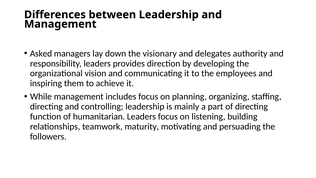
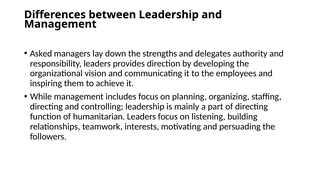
visionary: visionary -> strengths
maturity: maturity -> interests
